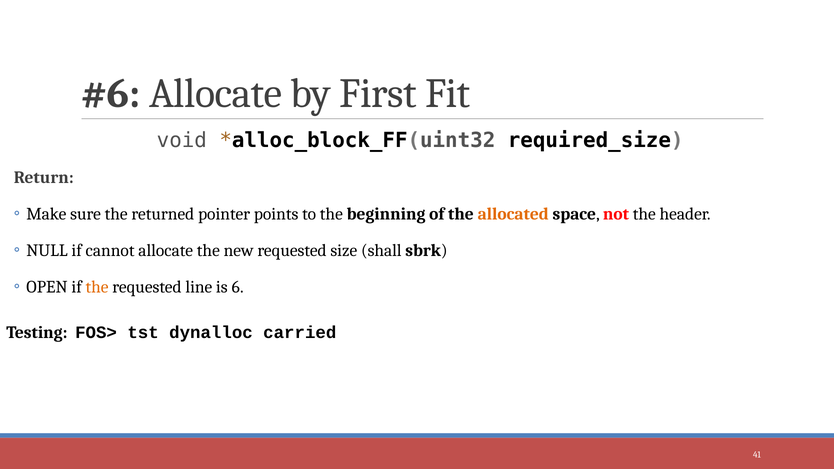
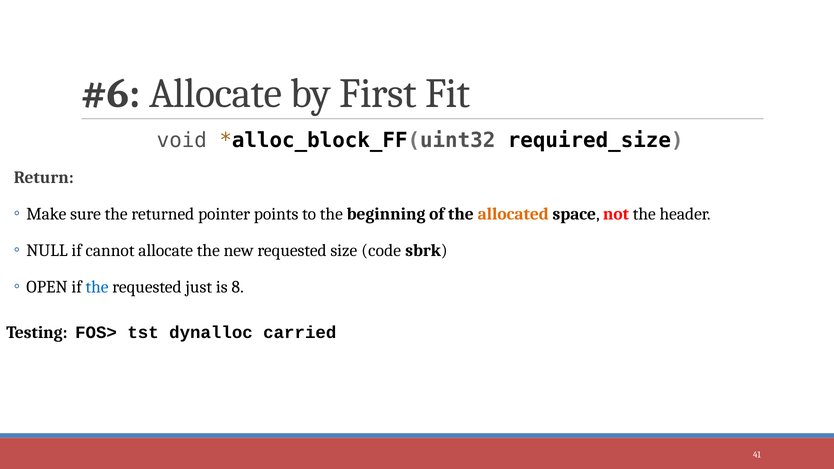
shall: shall -> code
the at (97, 287) colour: orange -> blue
line: line -> just
6: 6 -> 8
